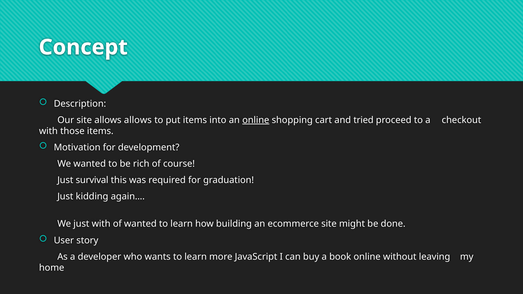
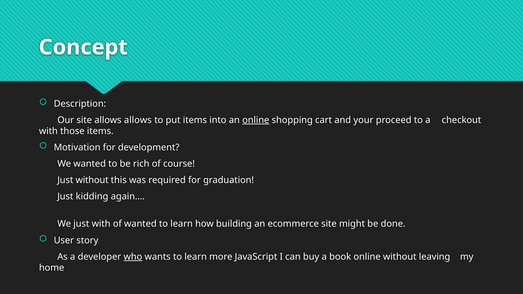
tried: tried -> your
Just survival: survival -> without
who underline: none -> present
